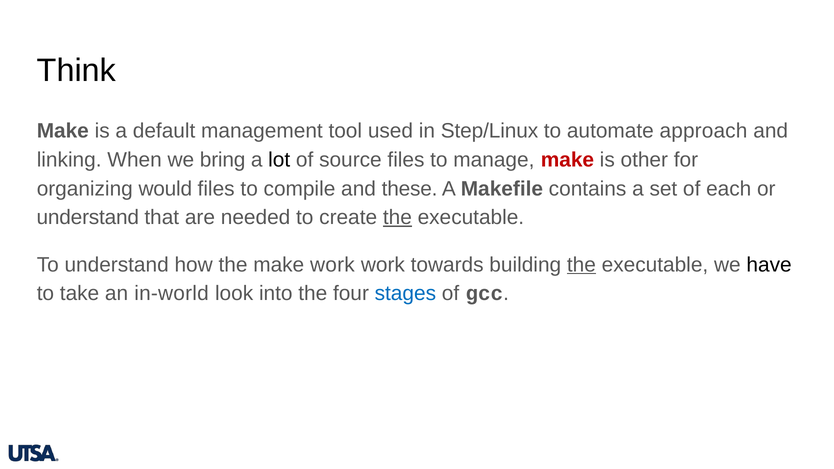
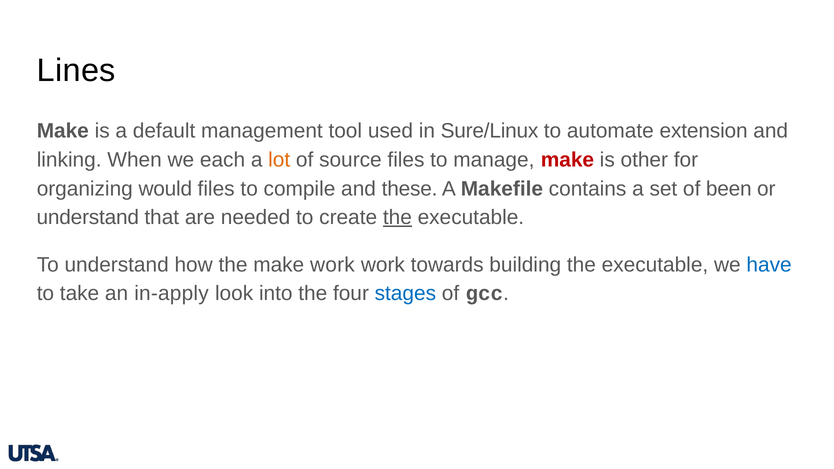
Think: Think -> Lines
Step/Linux: Step/Linux -> Sure/Linux
approach: approach -> extension
bring: bring -> each
lot colour: black -> orange
each: each -> been
the at (581, 265) underline: present -> none
have colour: black -> blue
in-world: in-world -> in-apply
